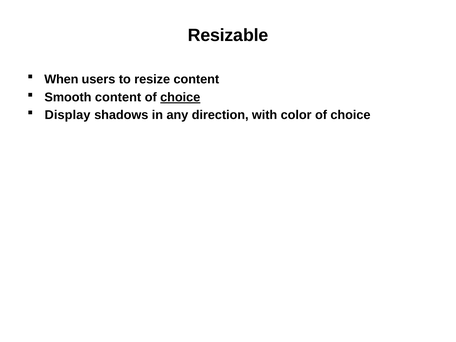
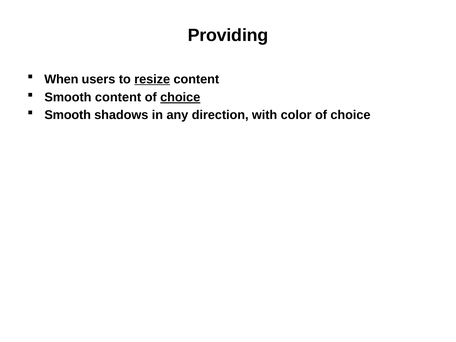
Resizable: Resizable -> Providing
resize underline: none -> present
Display at (68, 115): Display -> Smooth
